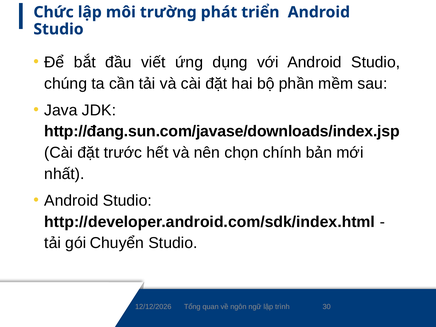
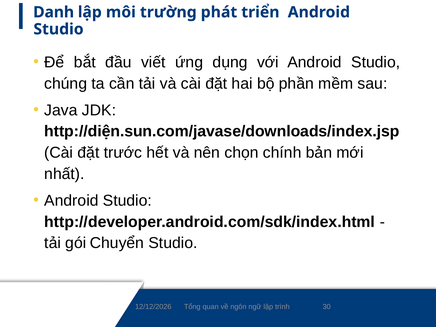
Chức: Chức -> Danh
http://đang.sun.com/javase/downloads/index.jsp: http://đang.sun.com/javase/downloads/index.jsp -> http://diện.sun.com/javase/downloads/index.jsp
